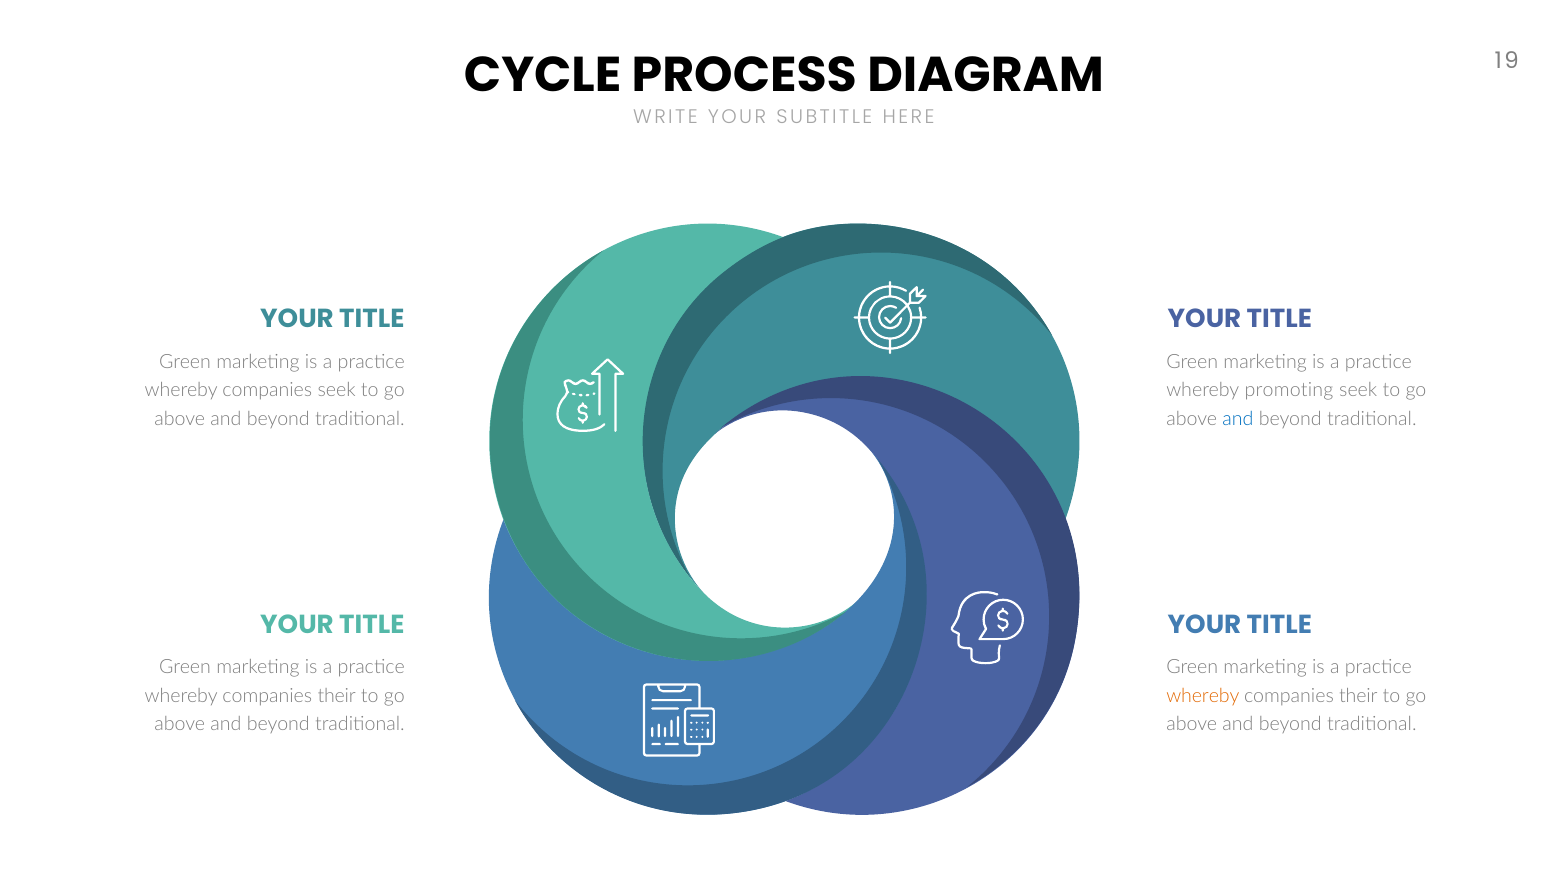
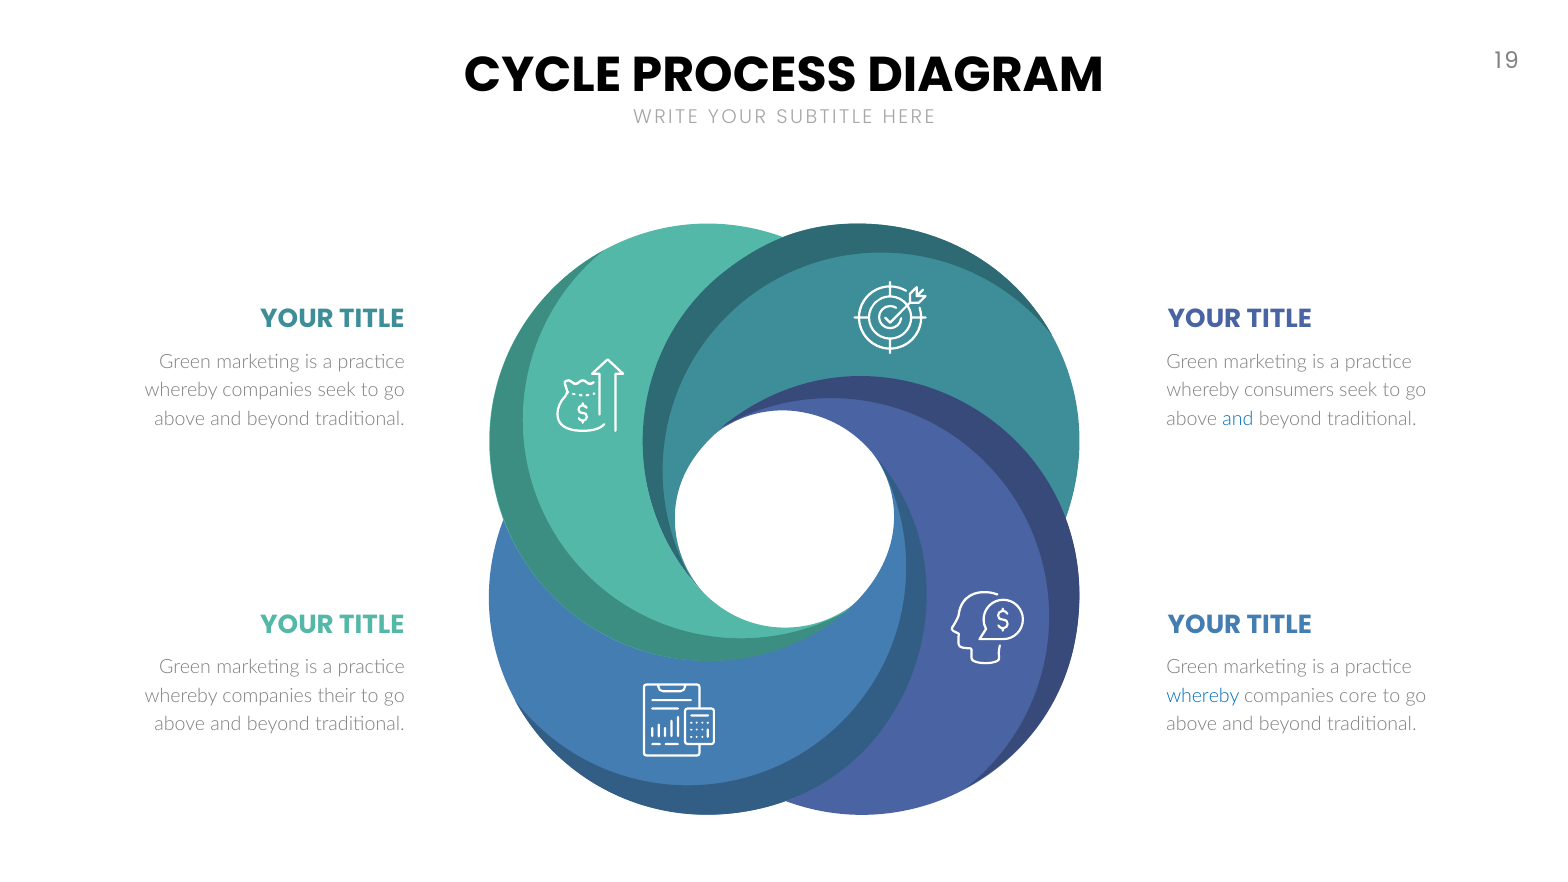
promoting: promoting -> consumers
whereby at (1203, 696) colour: orange -> blue
their at (1358, 696): their -> core
